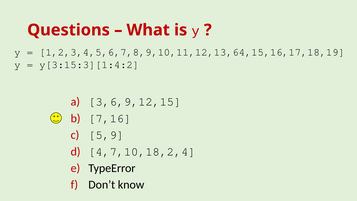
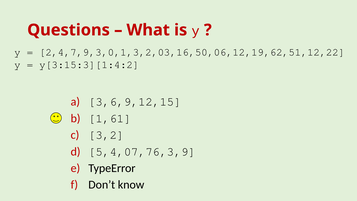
1,2,3,4,5,6,7,8,9,10,11,12,13,64,15,16,17,18,19: 1,2,3,4,5,6,7,8,9,10,11,12,13,64,15,16,17,18,19 -> 2,4,7,9,3,0,1,3,2,03,16,50,06,12,19,62,51,12,22
7,16: 7,16 -> 1,61
5,9: 5,9 -> 3,2
4,7,10,18,2,4: 4,7,10,18,2,4 -> 5,4,07,76,3,9
